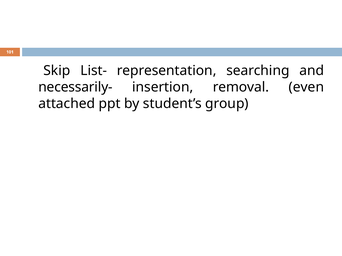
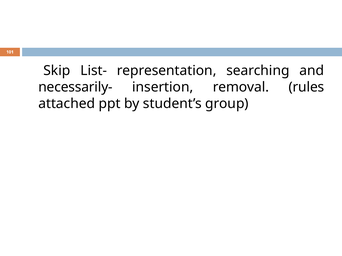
even: even -> rules
